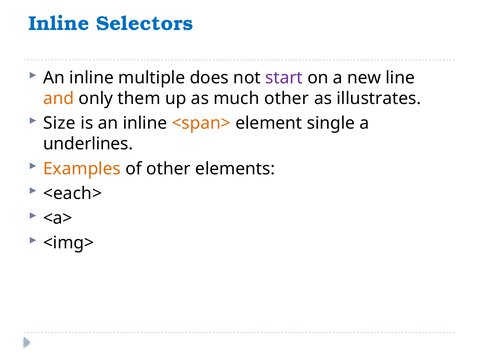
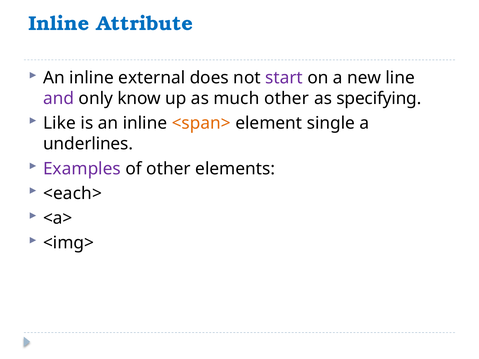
Selectors: Selectors -> Attribute
multiple: multiple -> external
and colour: orange -> purple
them: them -> know
illustrates: illustrates -> specifying
Size: Size -> Like
Examples colour: orange -> purple
